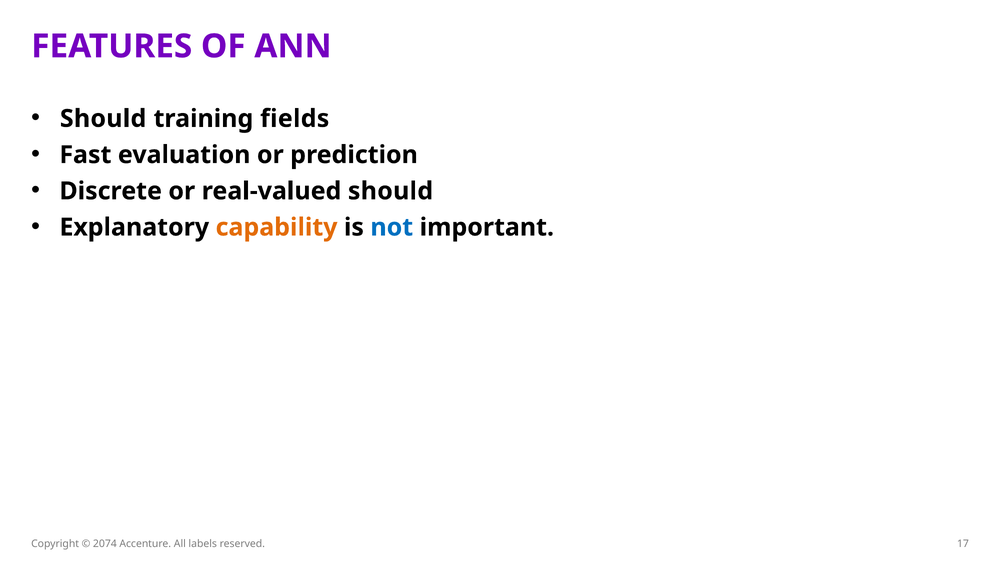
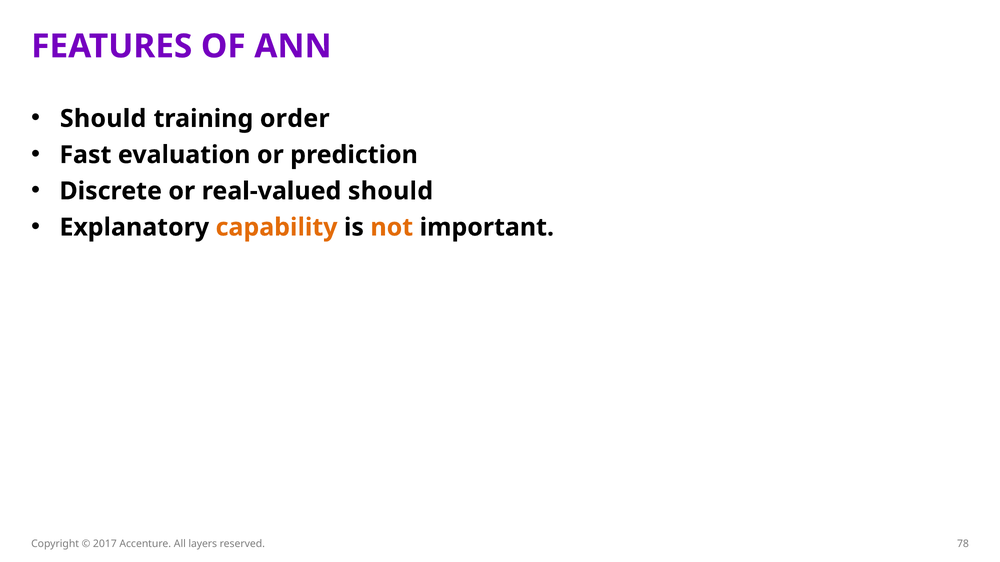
fields: fields -> order
not colour: blue -> orange
2074: 2074 -> 2017
labels: labels -> layers
17: 17 -> 78
